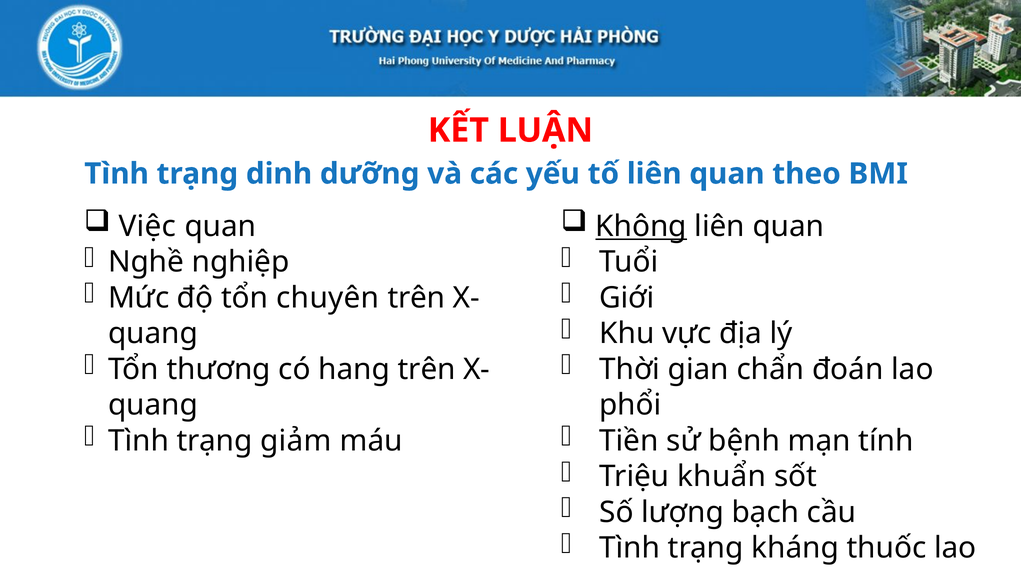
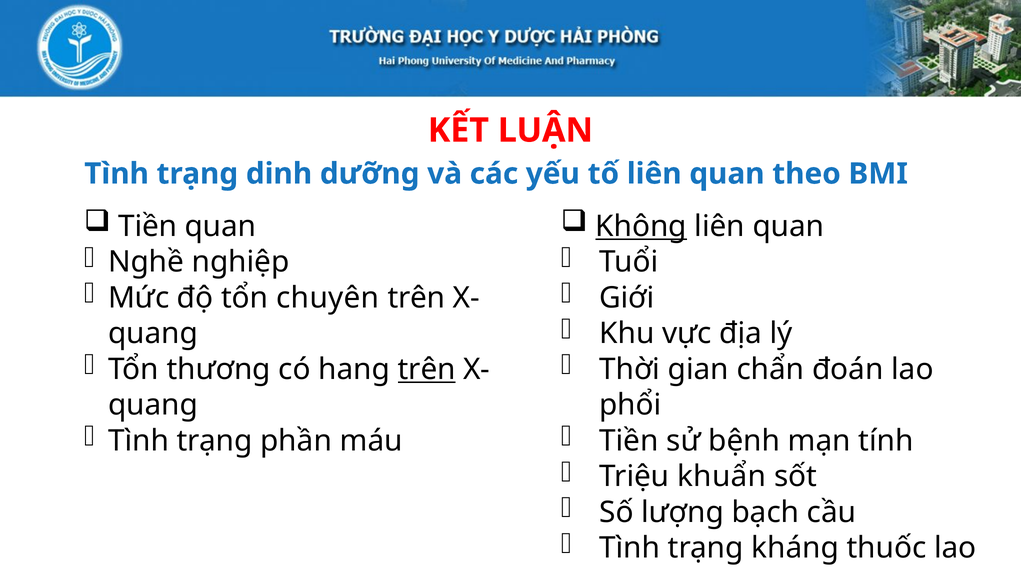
Việc at (147, 227): Việc -> Tiền
trên at (427, 370) underline: none -> present
giảm: giảm -> phần
